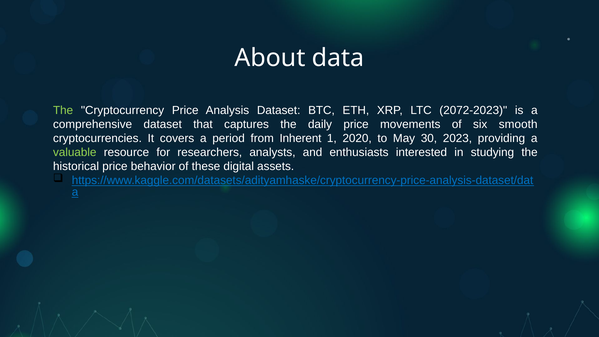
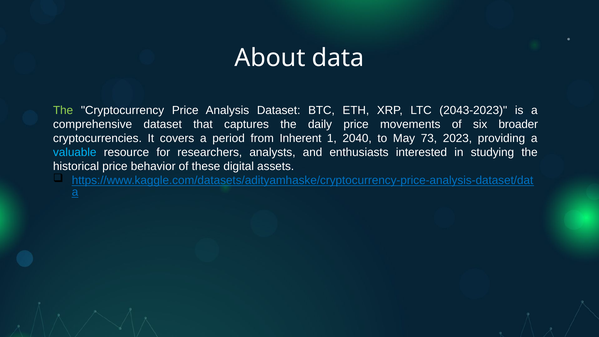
2072-2023: 2072-2023 -> 2043-2023
smooth: smooth -> broader
2020: 2020 -> 2040
30: 30 -> 73
valuable colour: light green -> light blue
